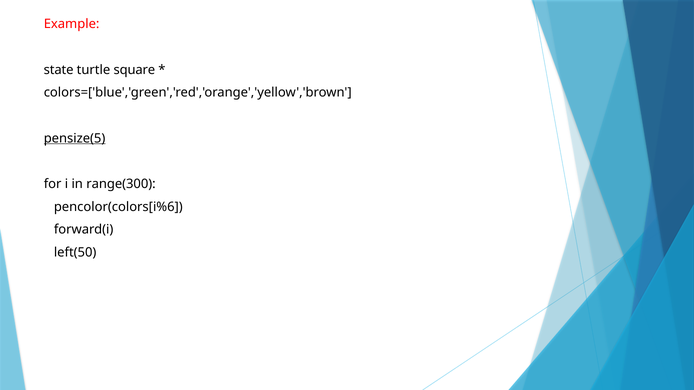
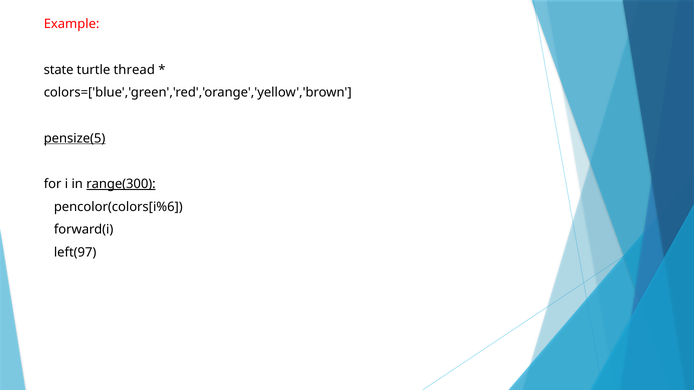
square: square -> thread
range(300 underline: none -> present
left(50: left(50 -> left(97
